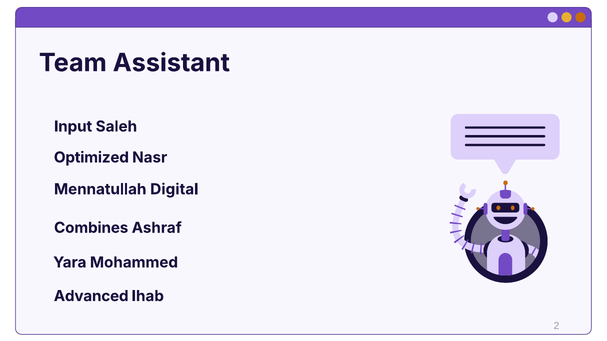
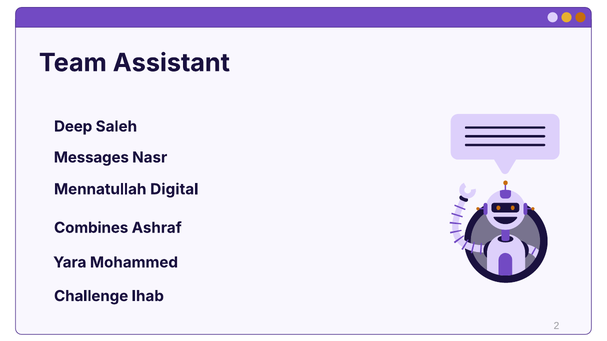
Input: Input -> Deep
Optimized: Optimized -> Messages
Advanced: Advanced -> Challenge
